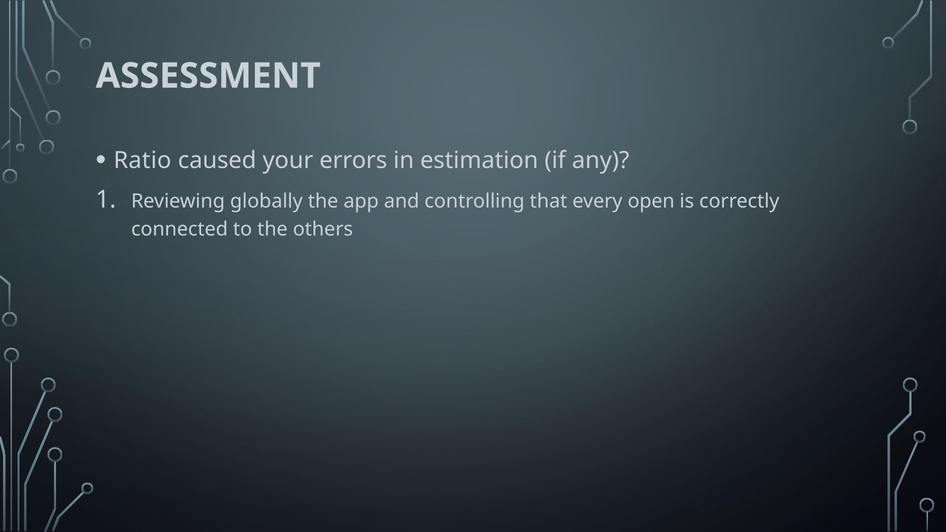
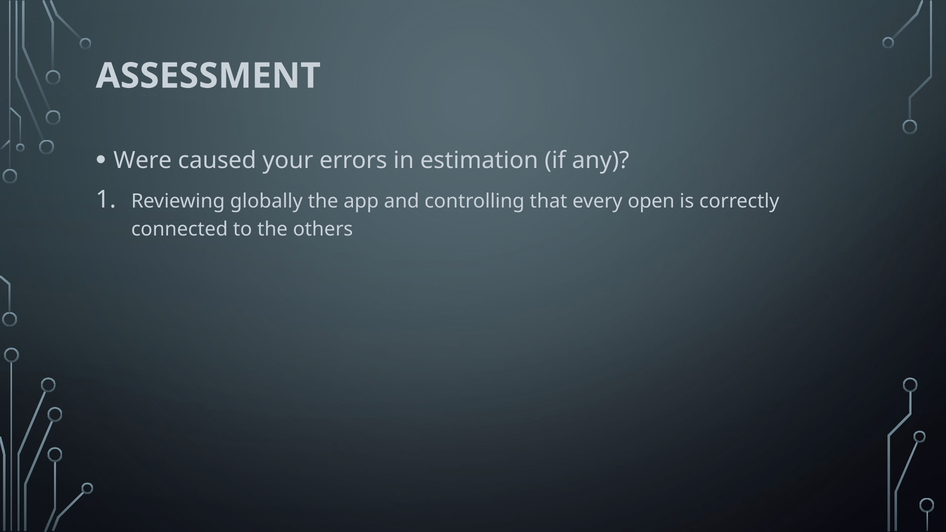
Ratio: Ratio -> Were
